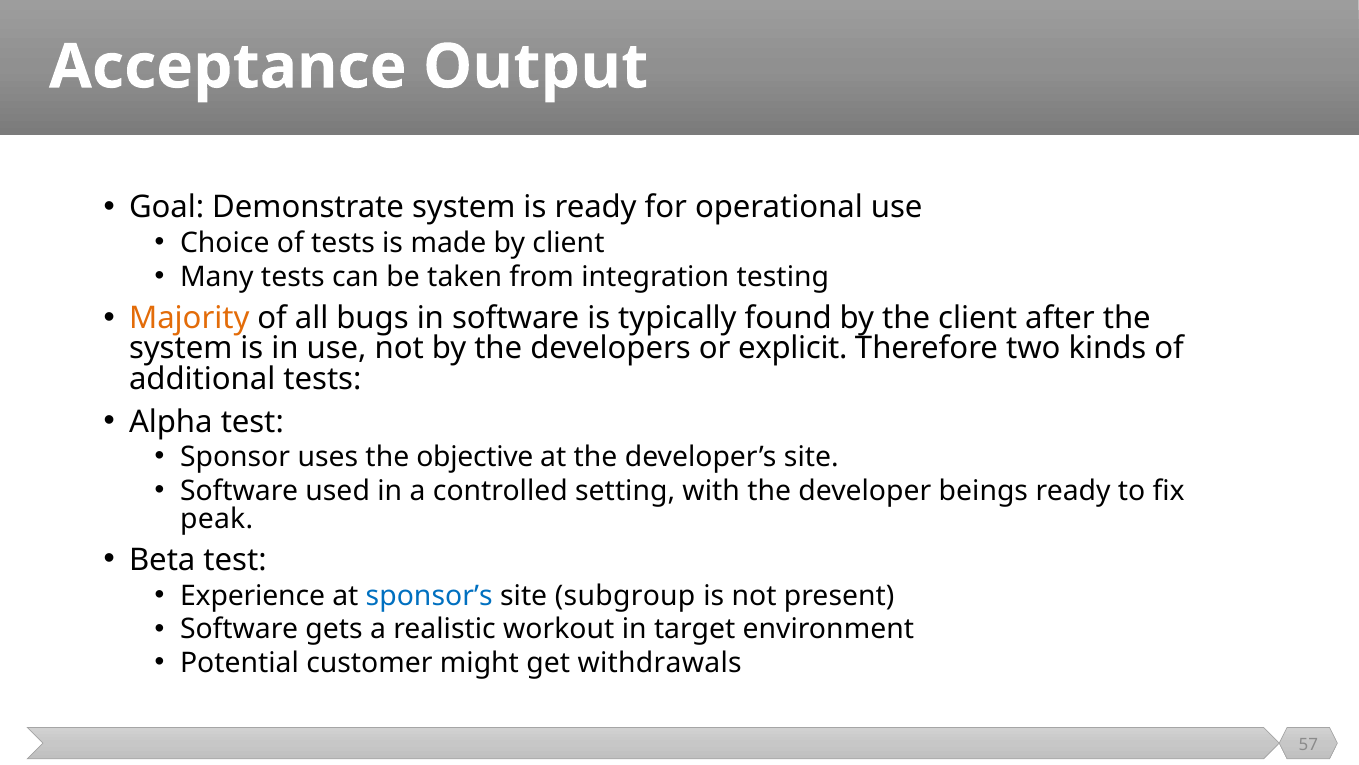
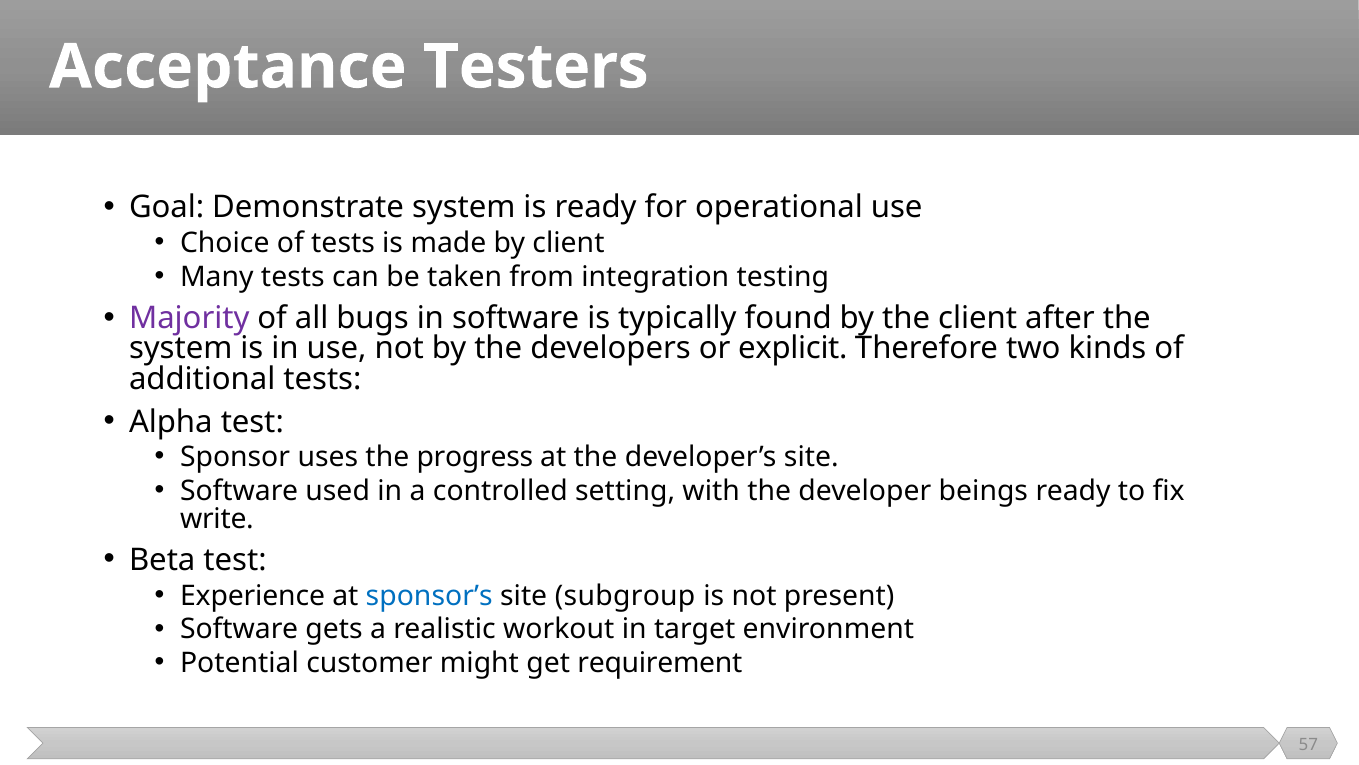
Output: Output -> Testers
Majority colour: orange -> purple
objective: objective -> progress
peak: peak -> write
withdrawals: withdrawals -> requirement
